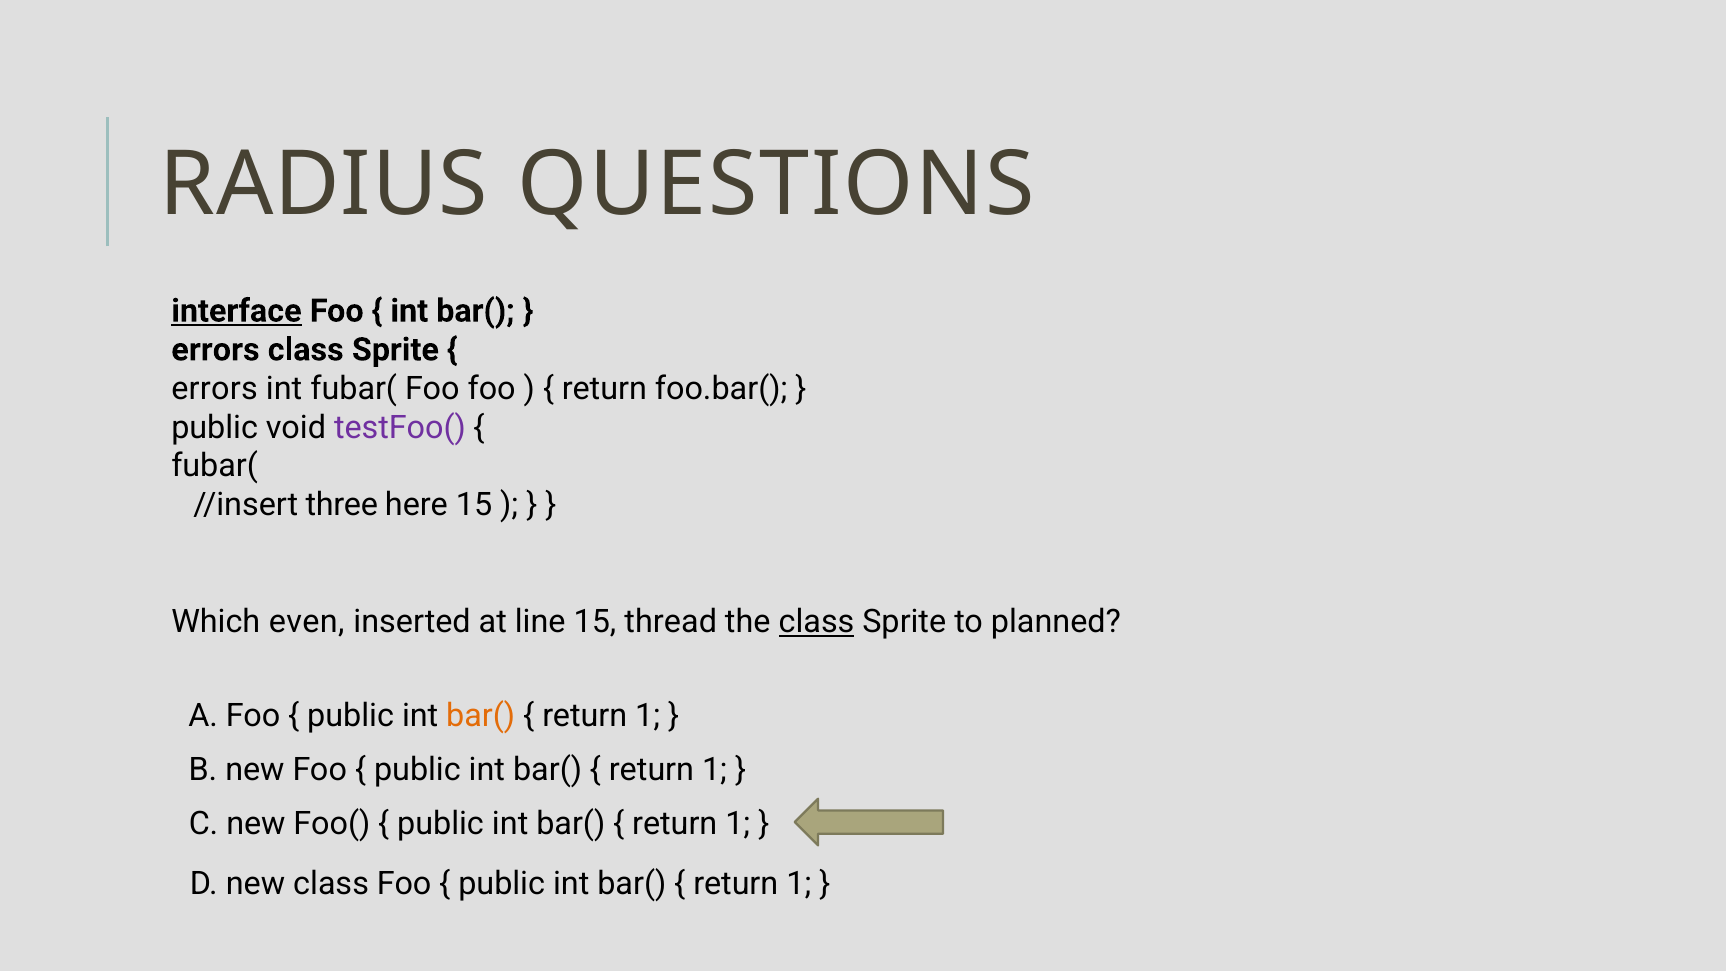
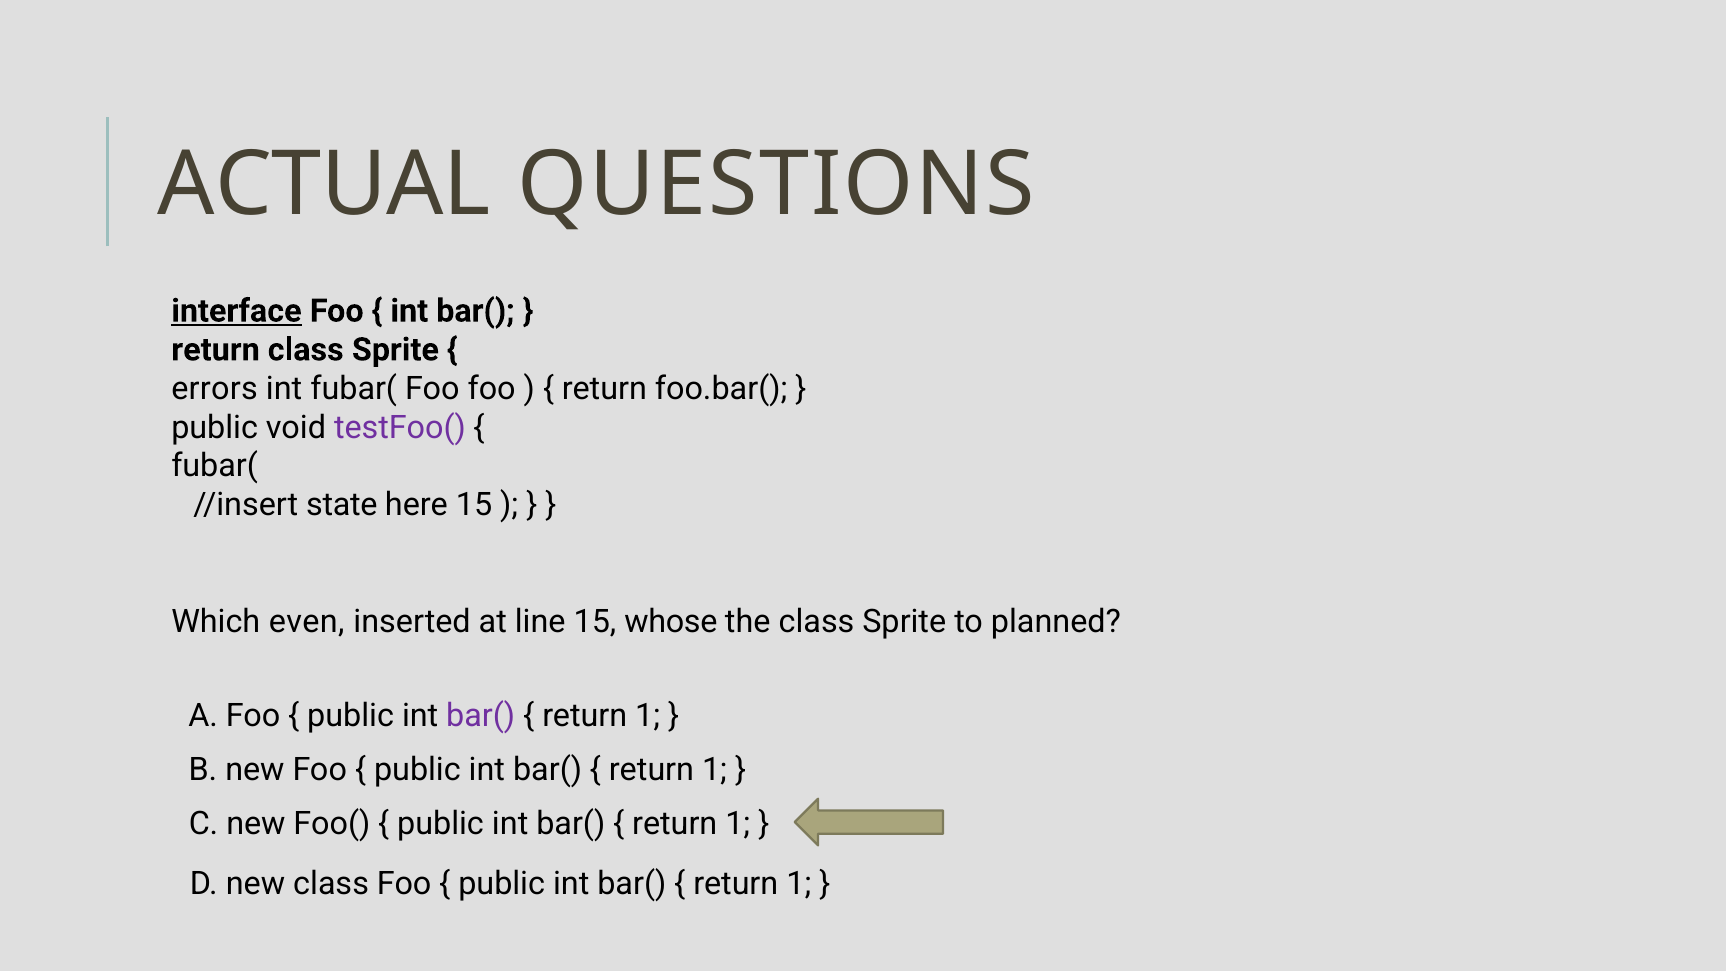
RADIUS: RADIUS -> ACTUAL
errors at (215, 350): errors -> return
three: three -> state
thread: thread -> whose
class at (817, 622) underline: present -> none
bar( at (481, 716) colour: orange -> purple
